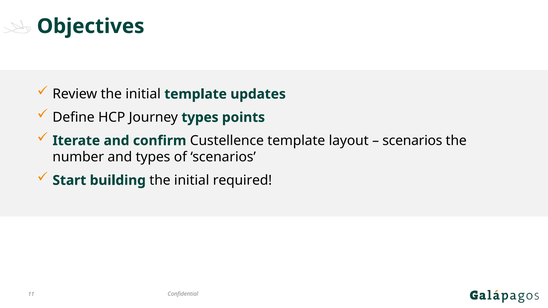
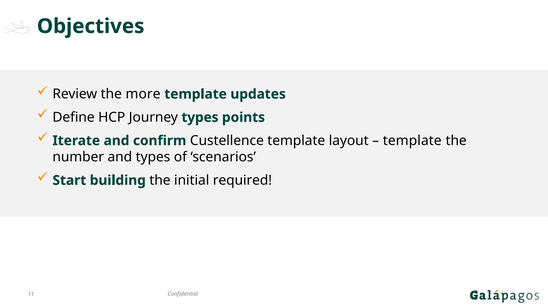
Review the initial: initial -> more
scenarios at (412, 141): scenarios -> template
